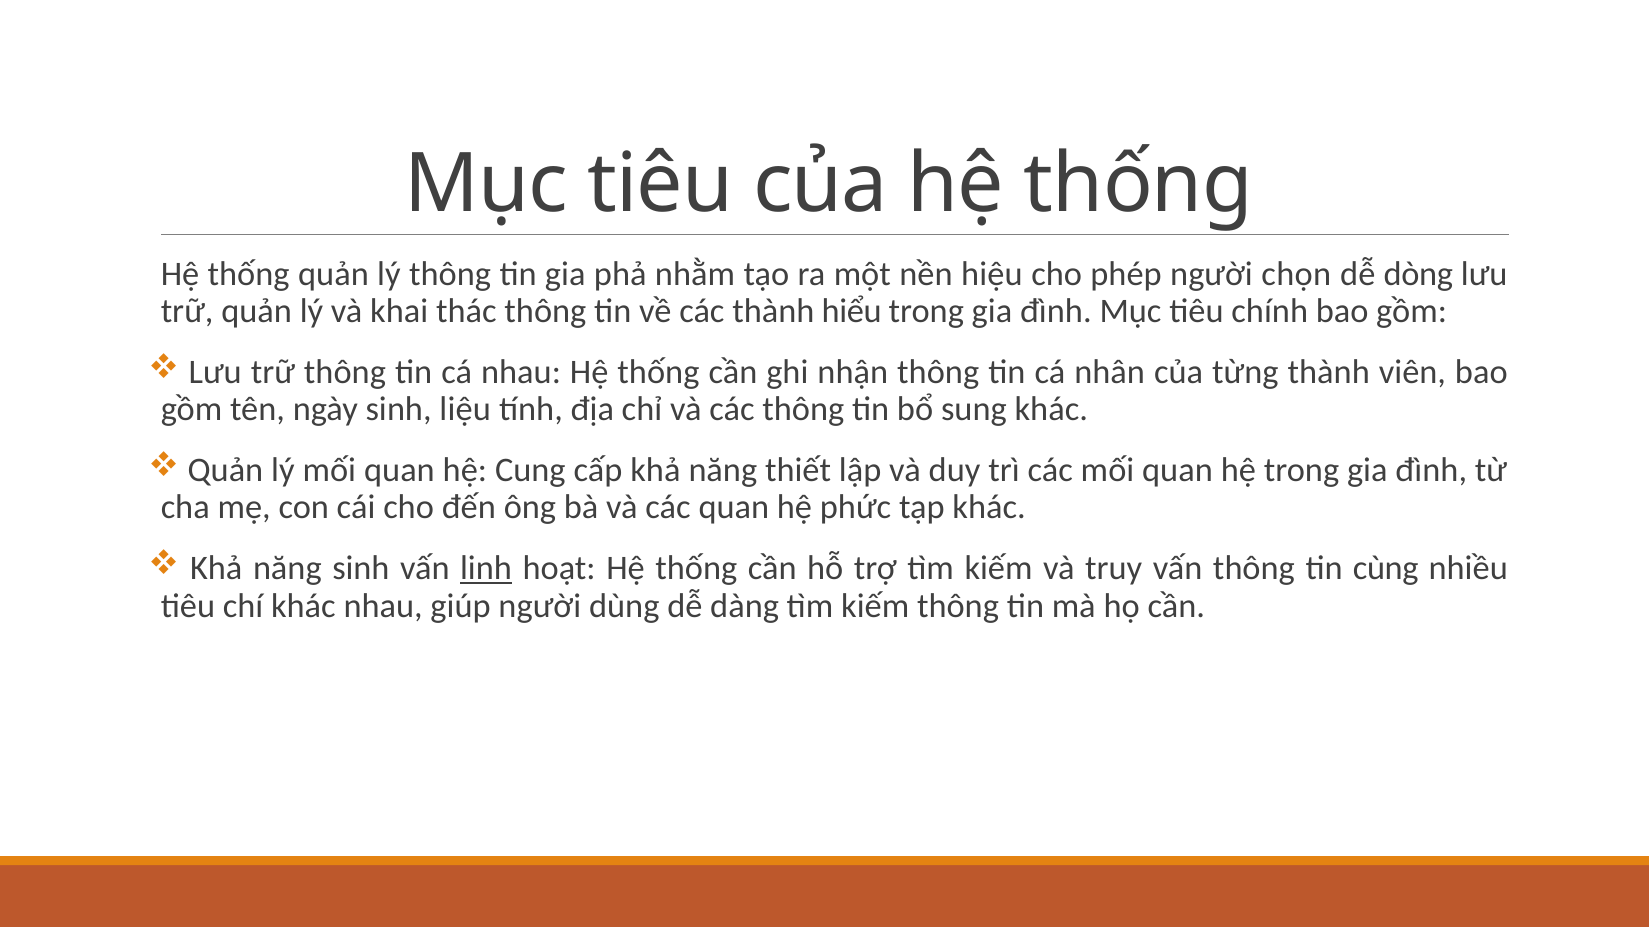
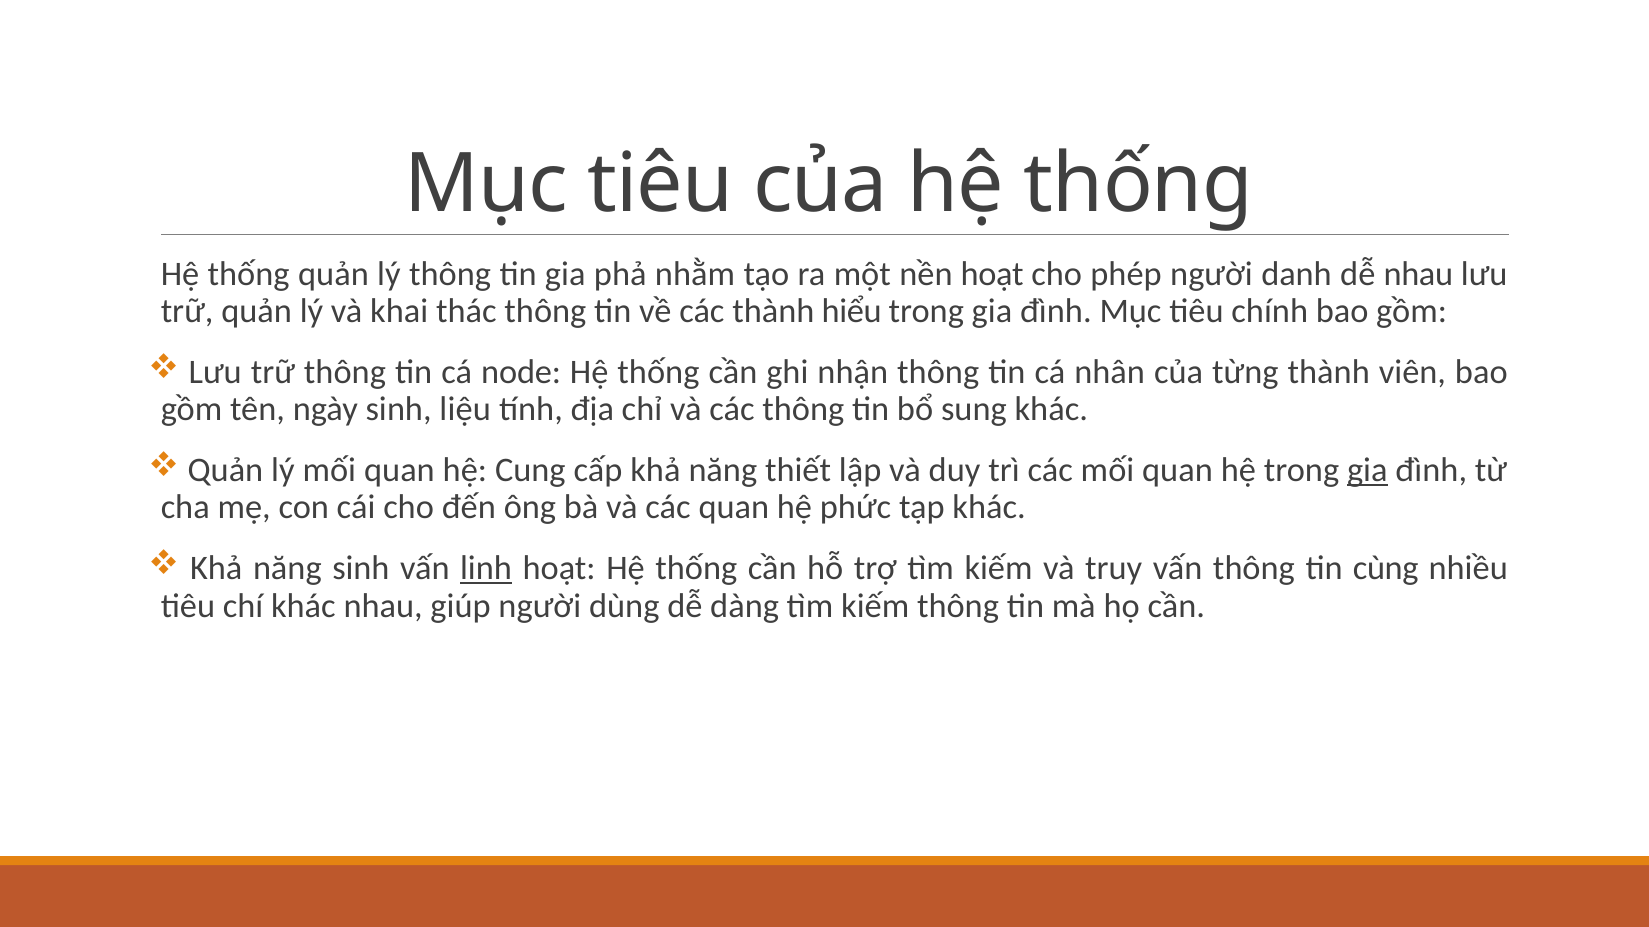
nền hiệu: hiệu -> hoạt
chọn: chọn -> danh
dễ dòng: dòng -> nhau
cá nhau: nhau -> node
gia at (1367, 471) underline: none -> present
